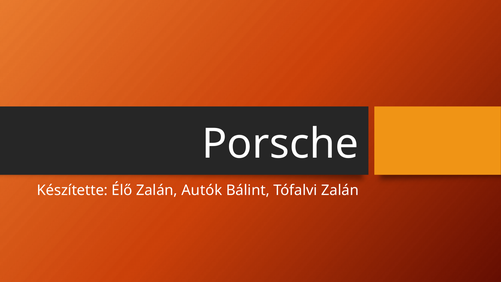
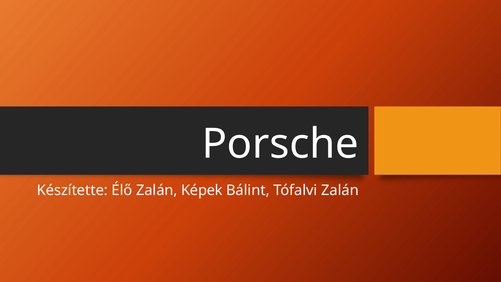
Autók: Autók -> Képek
